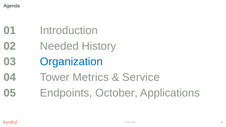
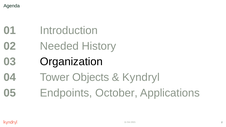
Organization colour: blue -> black
Metrics: Metrics -> Objects
Service: Service -> Kyndryl
